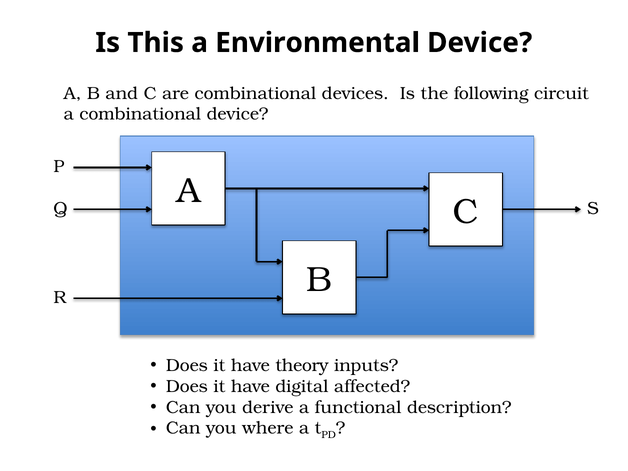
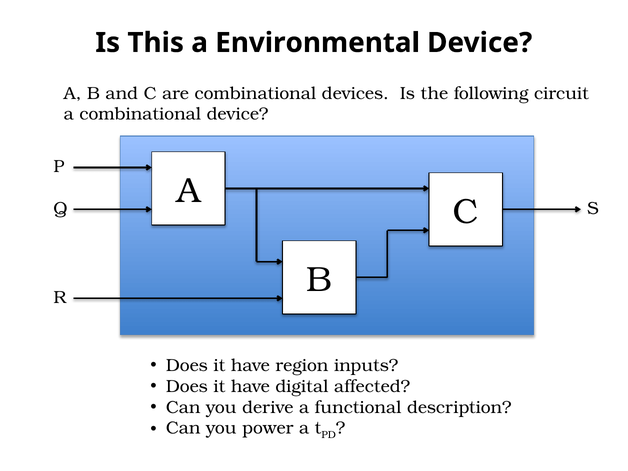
theory: theory -> region
where: where -> power
